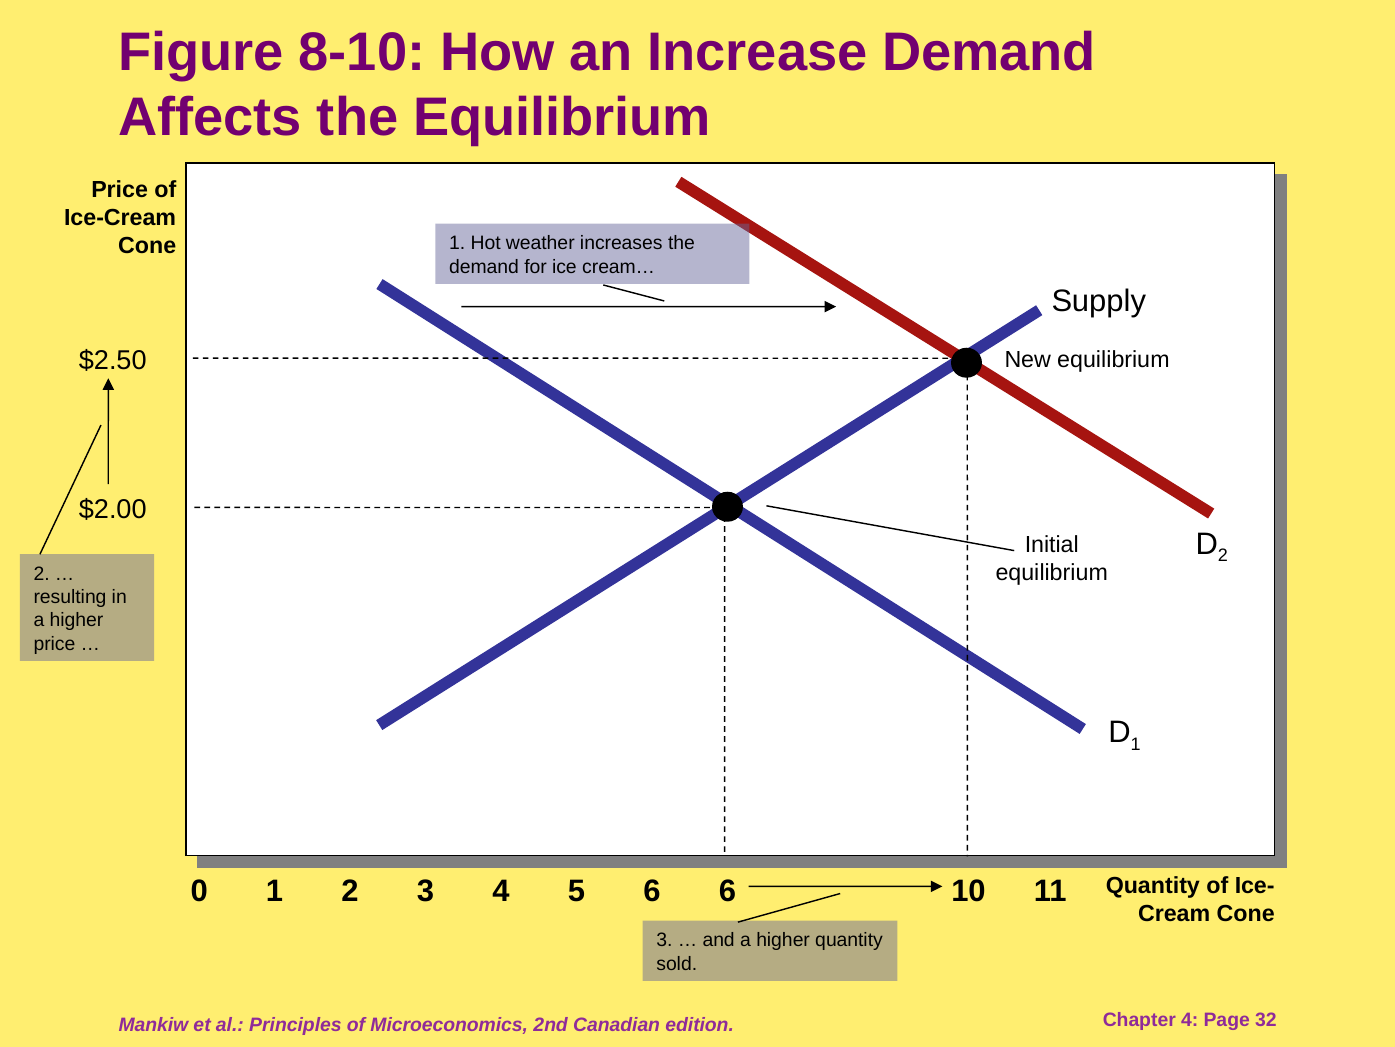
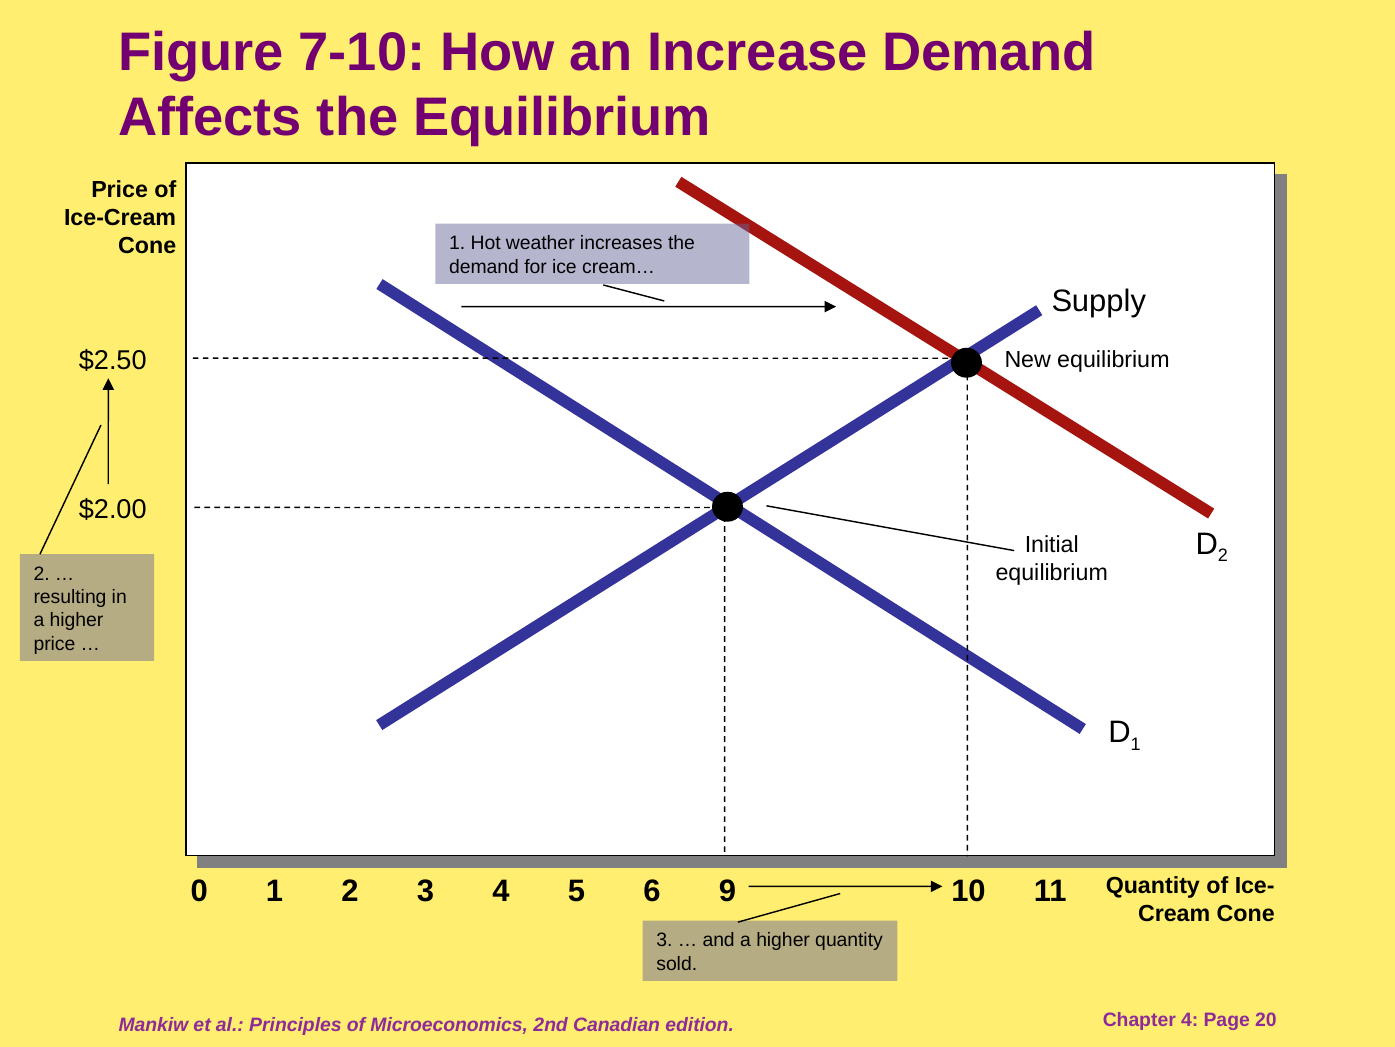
8-10: 8-10 -> 7-10
5 6: 6 -> 9
32: 32 -> 20
